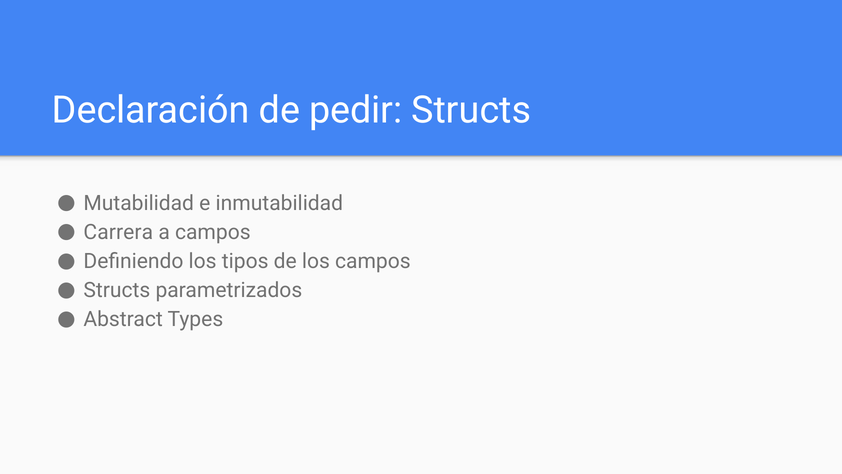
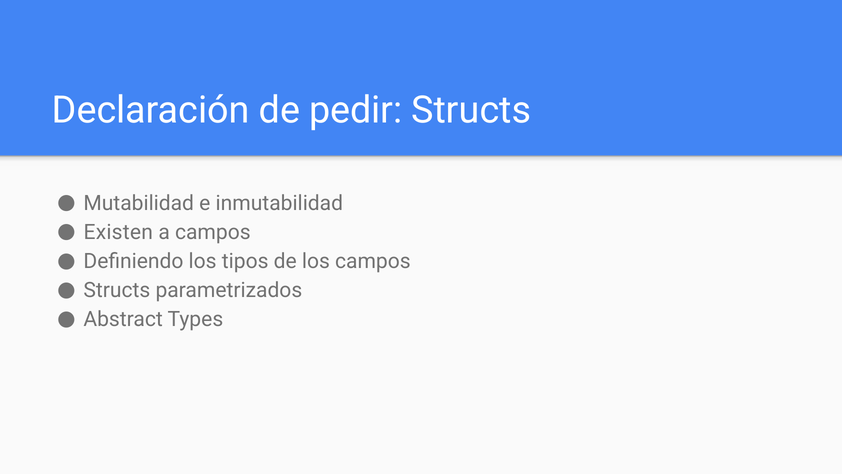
Carrera: Carrera -> Existen
